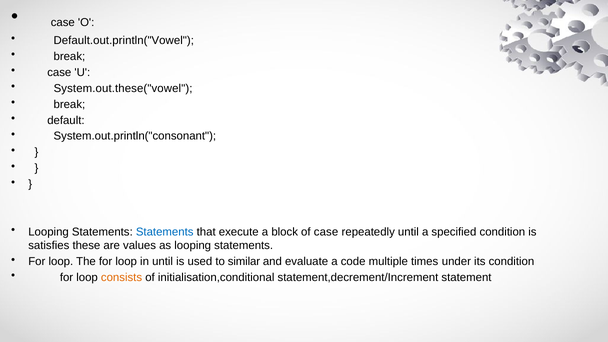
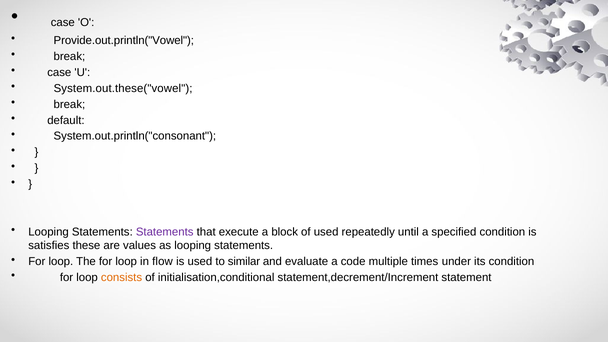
Default.out.println("Vowel: Default.out.println("Vowel -> Provide.out.println("Vowel
Statements at (165, 232) colour: blue -> purple
of case: case -> used
in until: until -> flow
